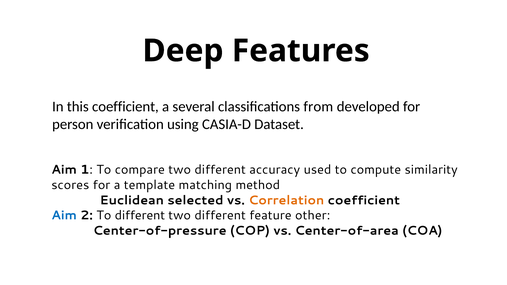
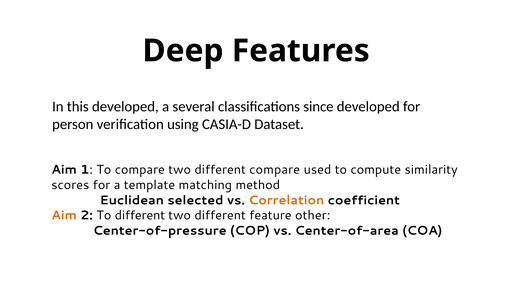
this coefficient: coefficient -> developed
from: from -> since
different accuracy: accuracy -> compare
Aim at (64, 216) colour: blue -> orange
